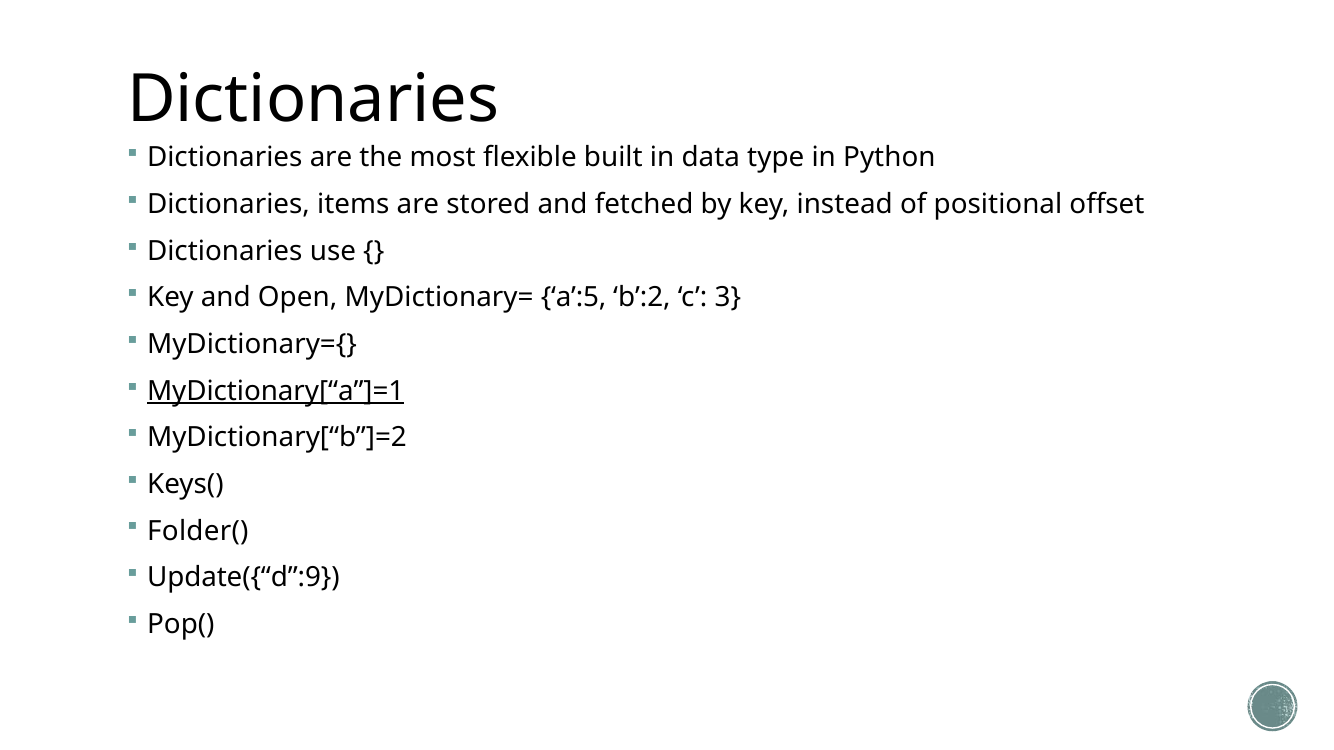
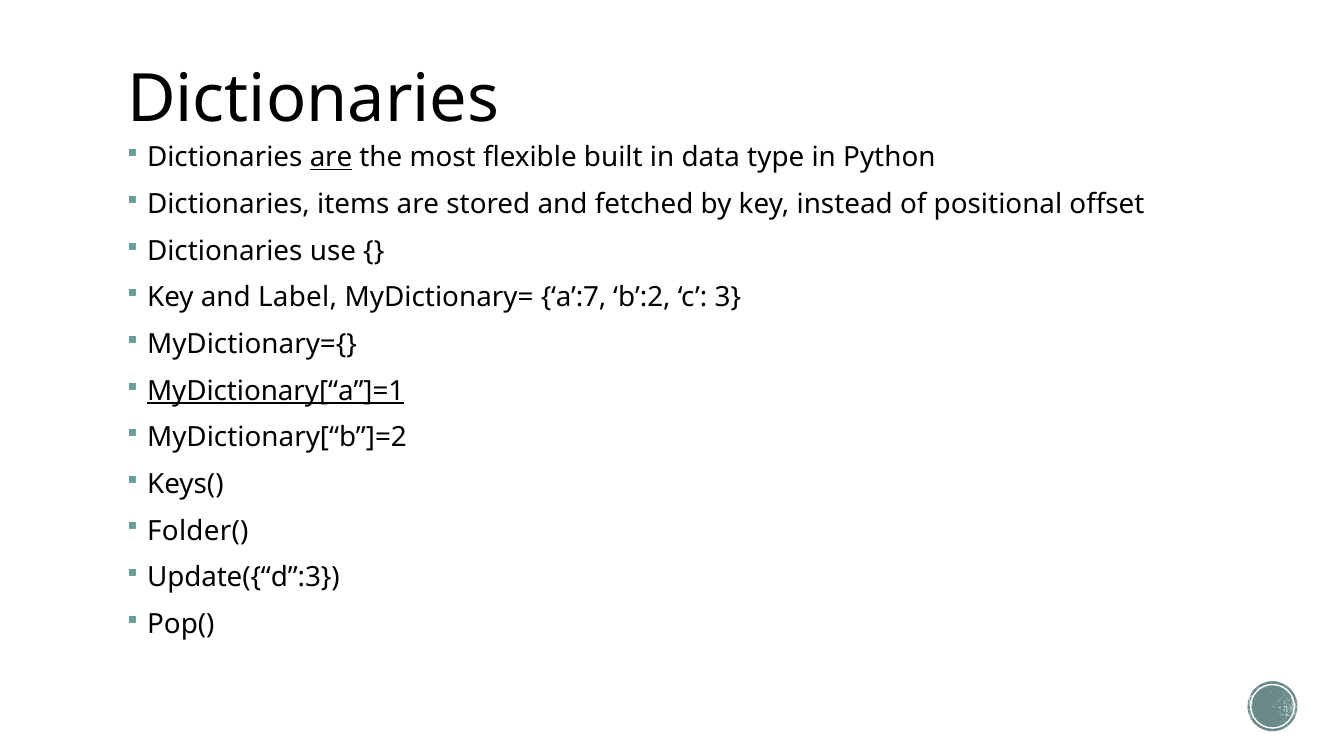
are at (331, 158) underline: none -> present
Open: Open -> Label
a’:5: a’:5 -> a’:7
Update({“d”:9: Update({“d”:9 -> Update({“d”:3
